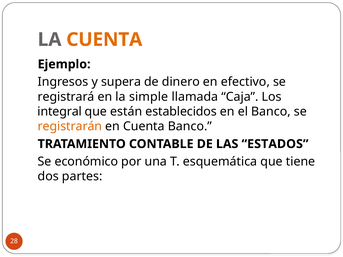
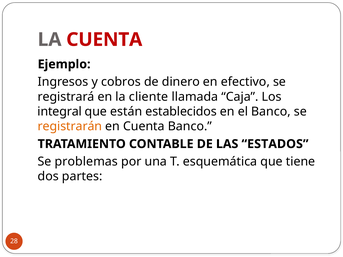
CUENTA at (104, 40) colour: orange -> red
supera: supera -> cobros
simple: simple -> cliente
económico: económico -> problemas
